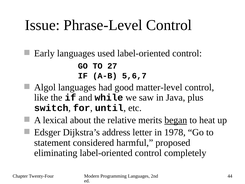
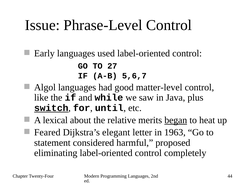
switch underline: none -> present
Edsger: Edsger -> Feared
address: address -> elegant
1978: 1978 -> 1963
